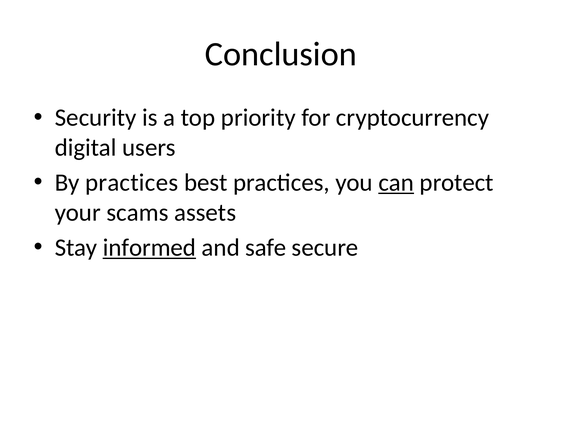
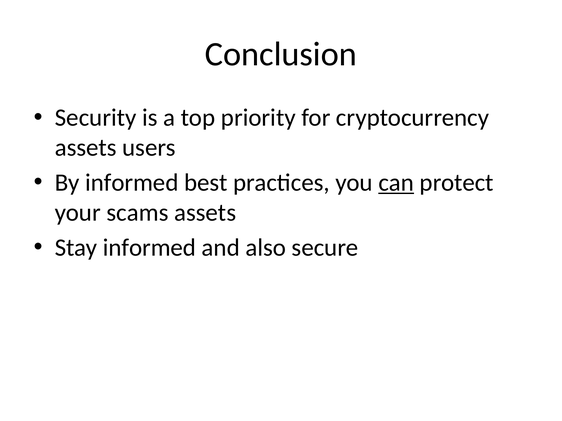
digital at (86, 148): digital -> assets
By practices: practices -> informed
informed at (149, 248) underline: present -> none
safe: safe -> also
